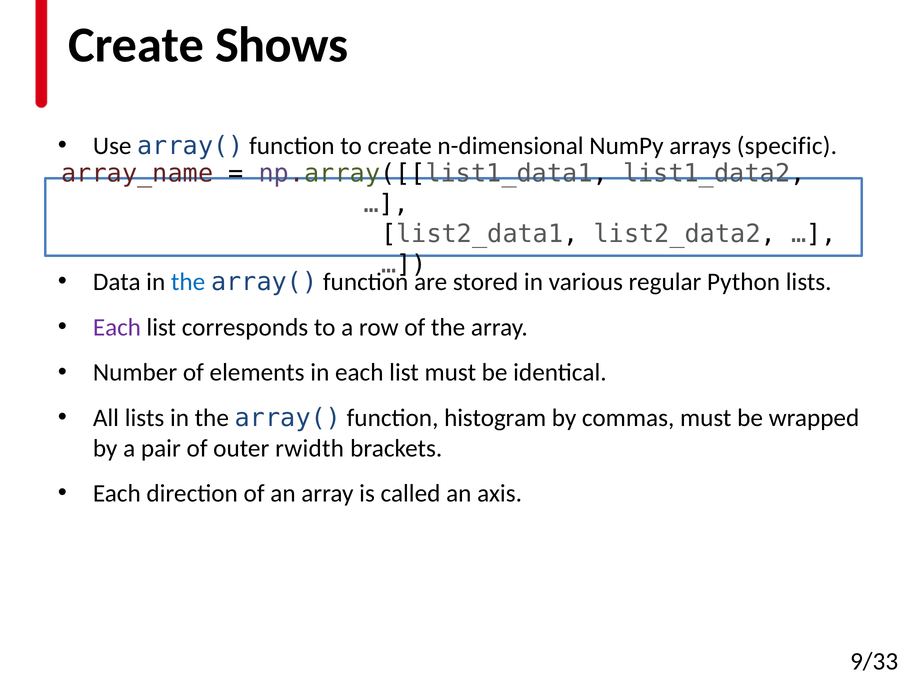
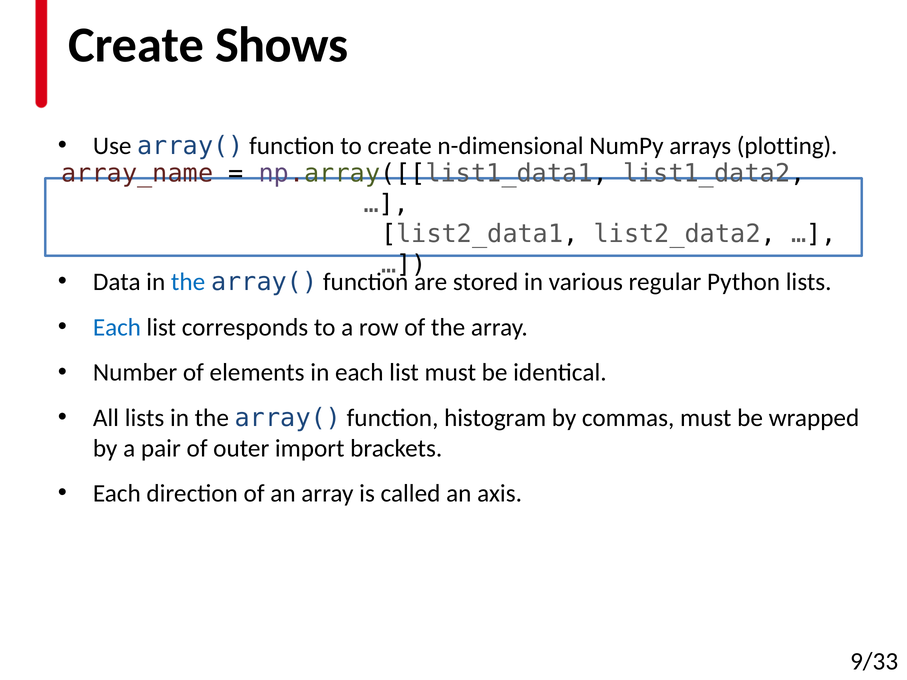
specific: specific -> plotting
Each at (117, 327) colour: purple -> blue
rwidth: rwidth -> import
